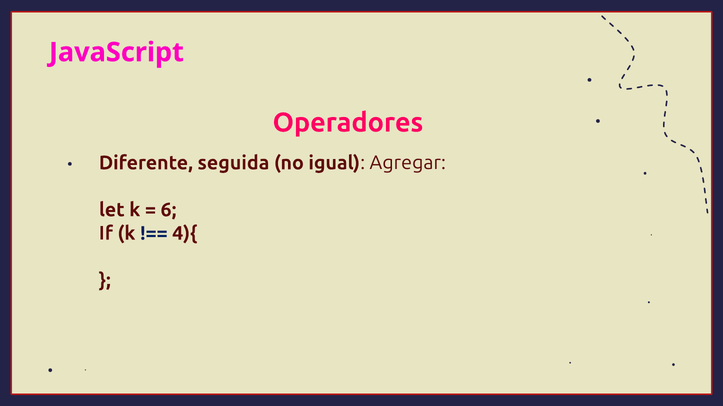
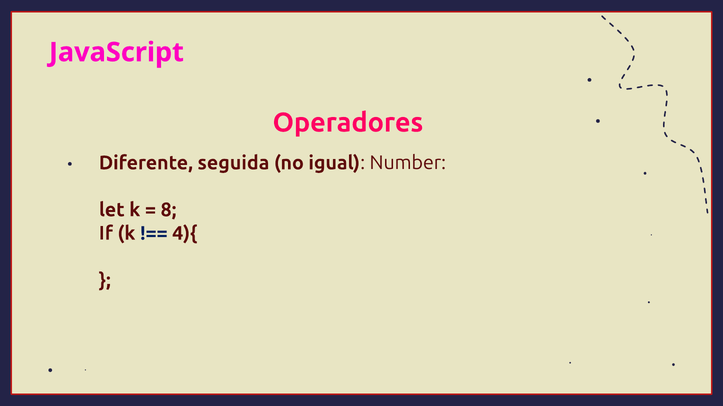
Agregar: Agregar -> Number
6: 6 -> 8
